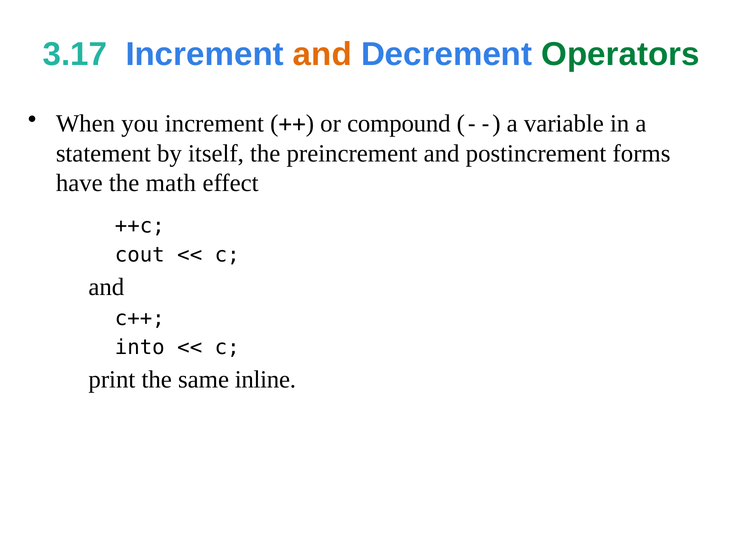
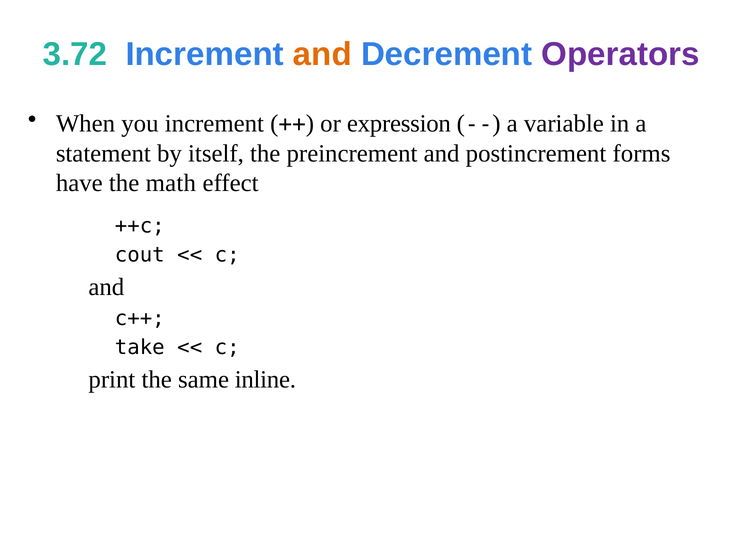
3.17: 3.17 -> 3.72
Operators colour: green -> purple
compound: compound -> expression
into: into -> take
